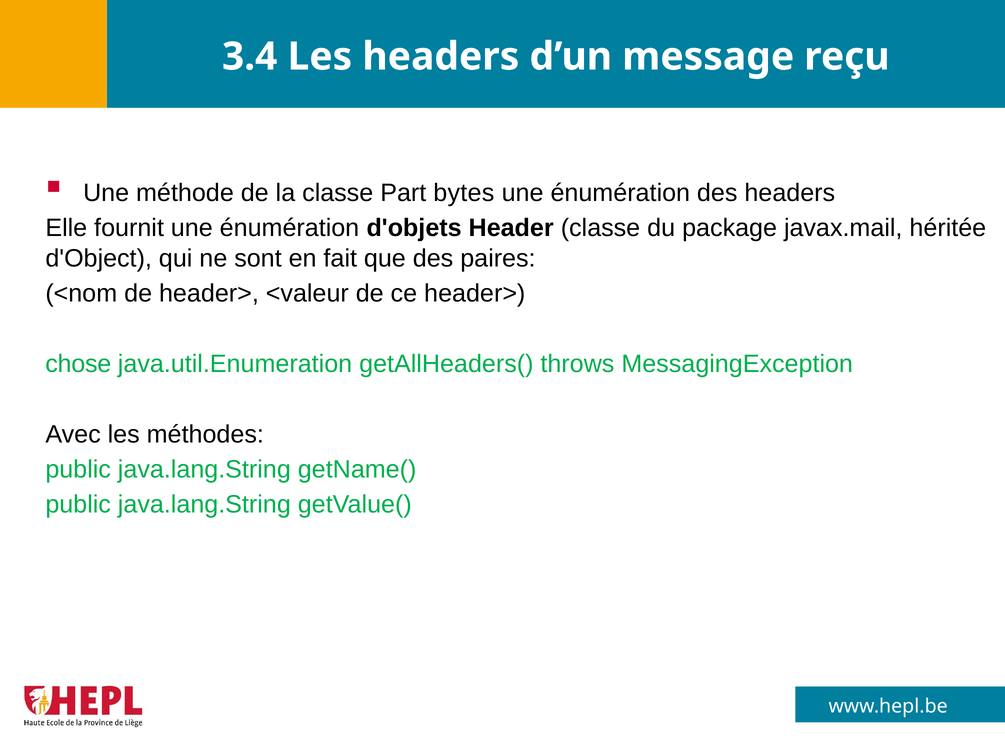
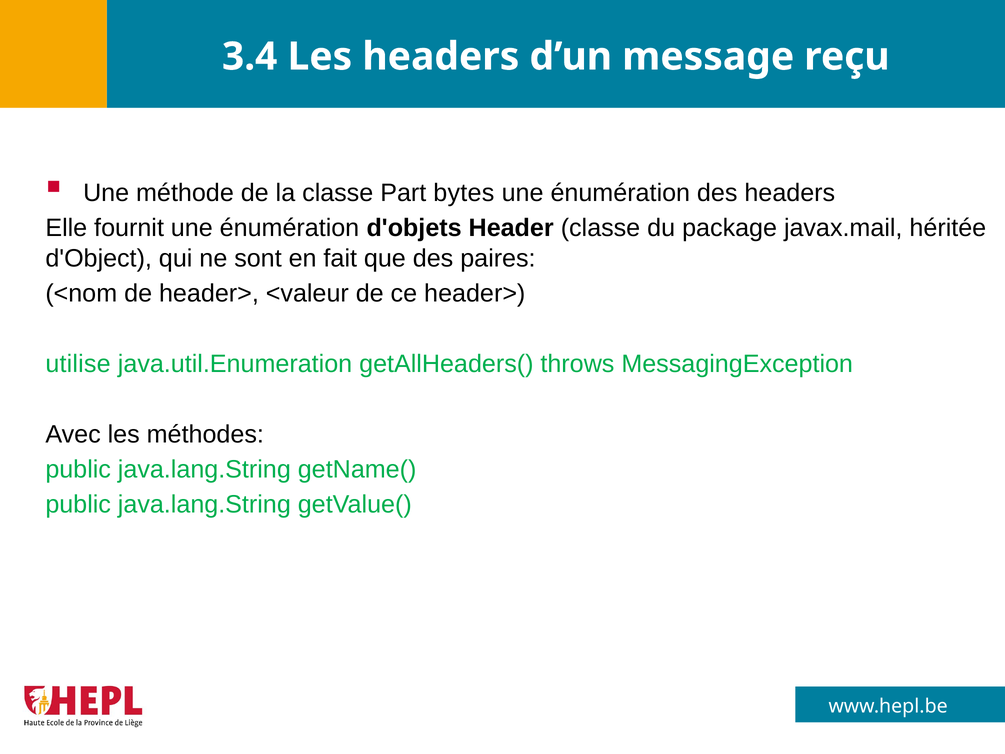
chose: chose -> utilise
